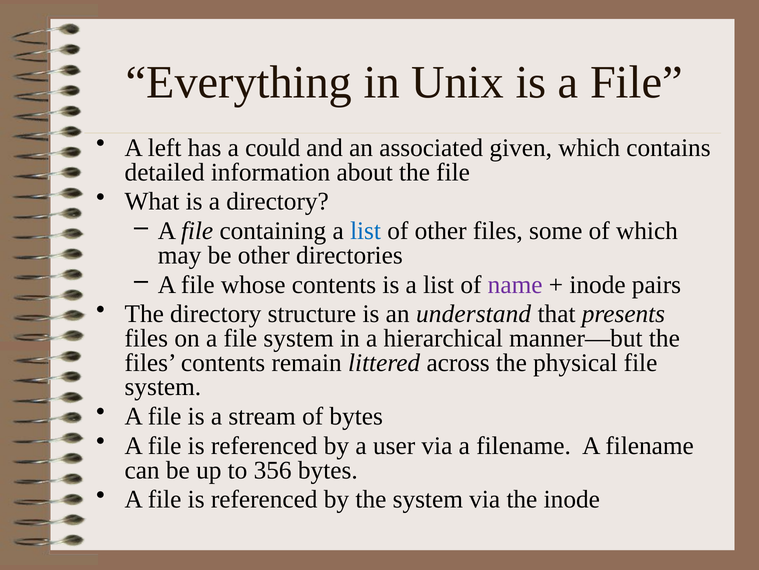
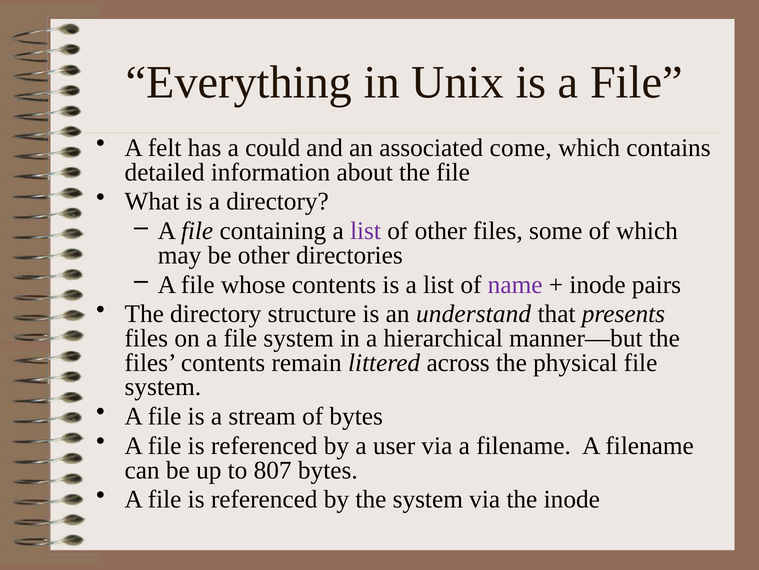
left: left -> felt
given: given -> come
list at (366, 231) colour: blue -> purple
356: 356 -> 807
